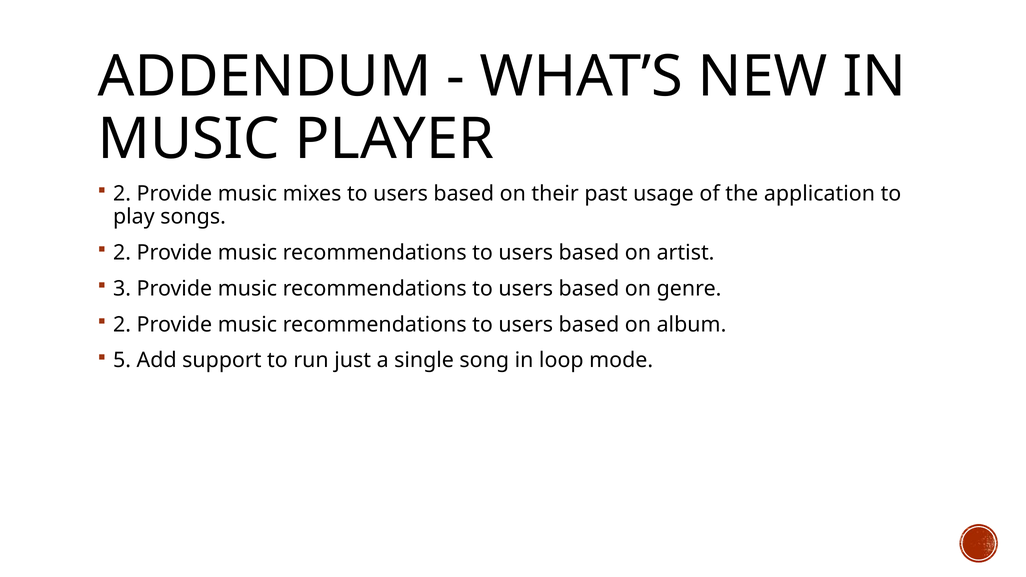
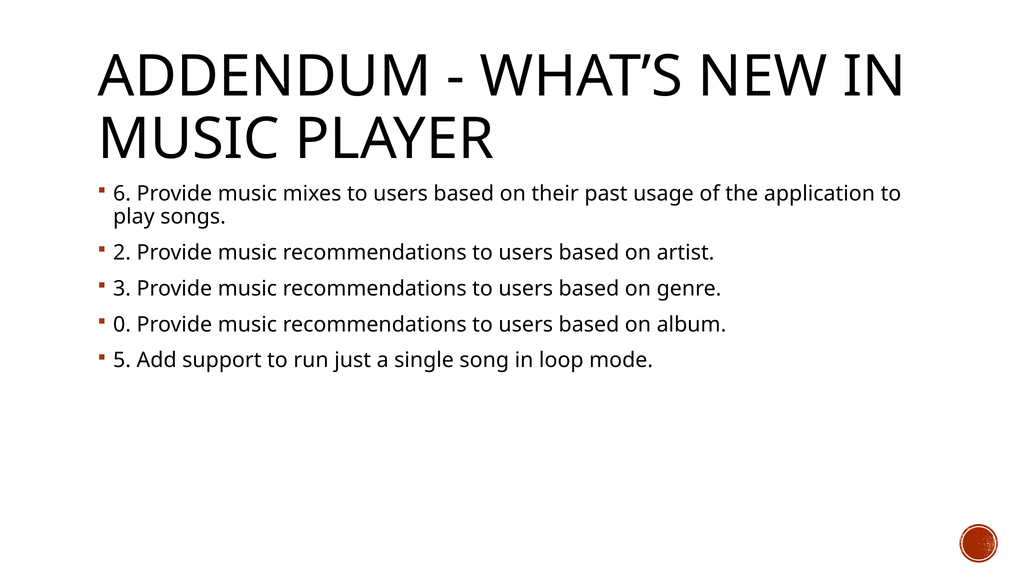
2 at (122, 194): 2 -> 6
2 at (122, 325): 2 -> 0
